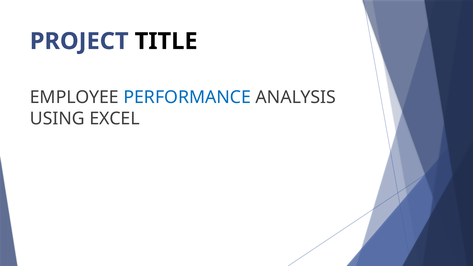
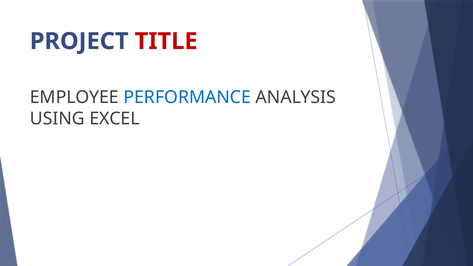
TITLE colour: black -> red
